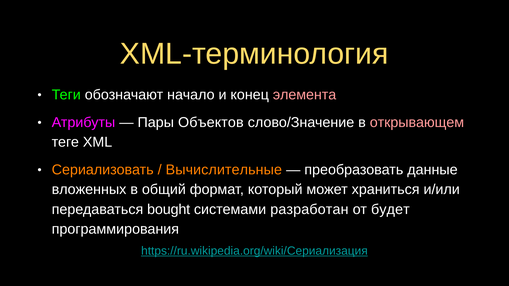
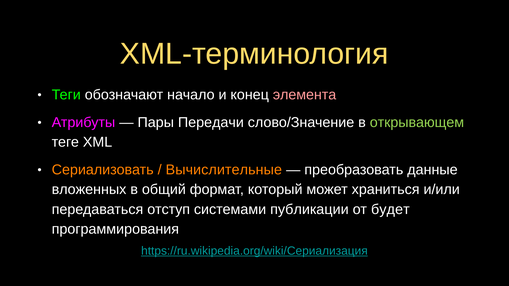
Объектов: Объектов -> Передачи
открывающем colour: pink -> light green
bought: bought -> отступ
разработан: разработан -> публикации
